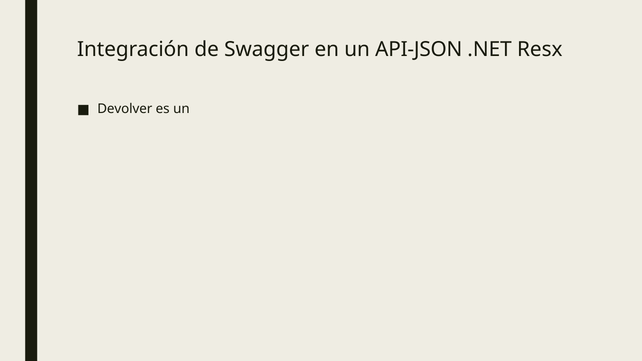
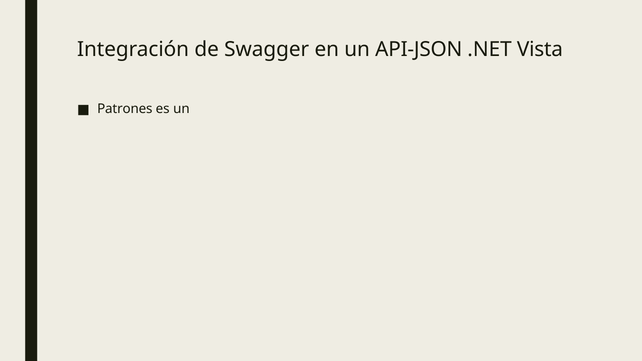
Resx: Resx -> Vista
Devolver: Devolver -> Patrones
